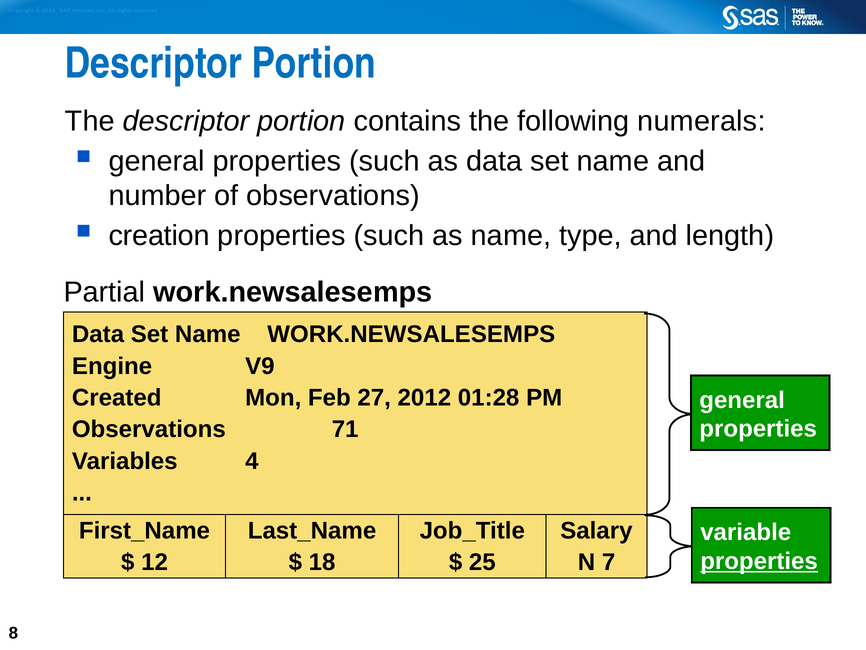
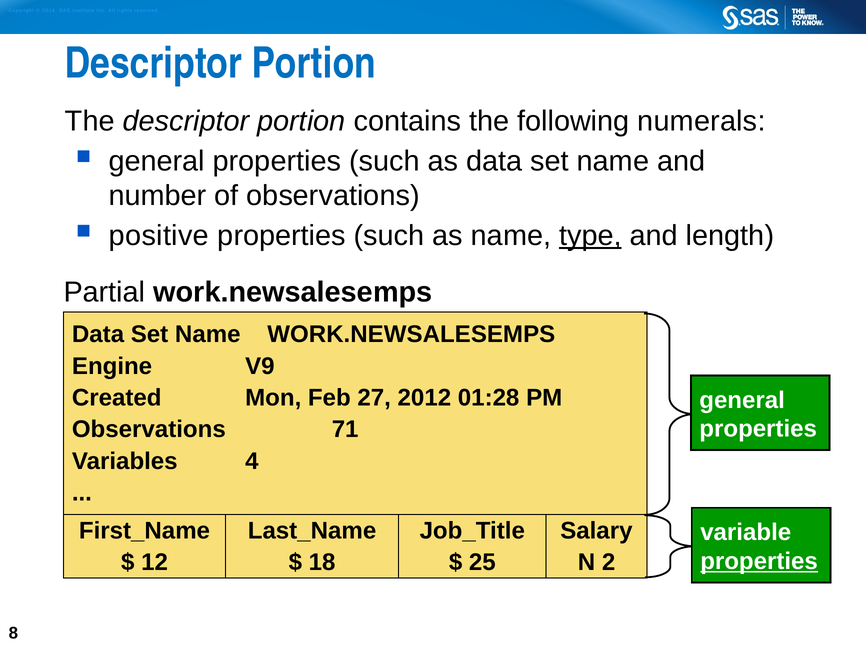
creation: creation -> positive
type underline: none -> present
7: 7 -> 2
